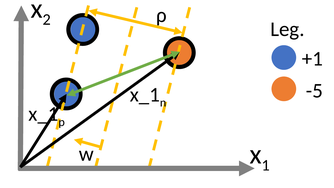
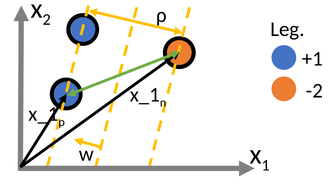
-5: -5 -> -2
